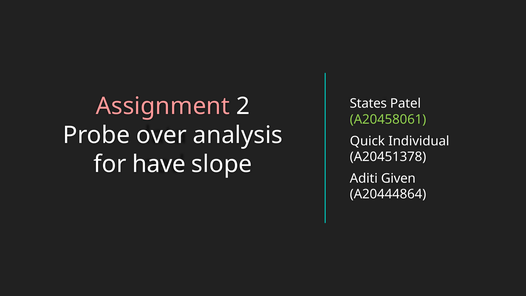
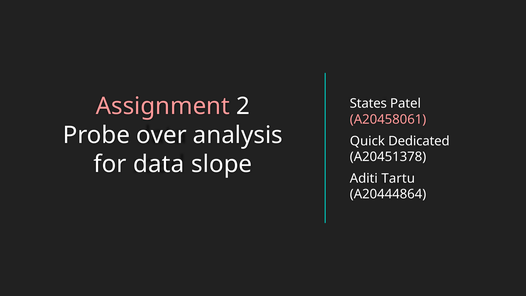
A20458061 colour: light green -> pink
Individual: Individual -> Dedicated
have: have -> data
Given: Given -> Tartu
